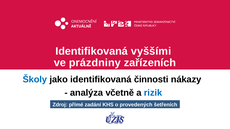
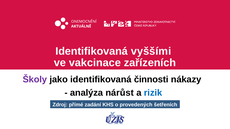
prázdniny: prázdniny -> vakcinace
Školy colour: blue -> purple
včetně: včetně -> nárůst
